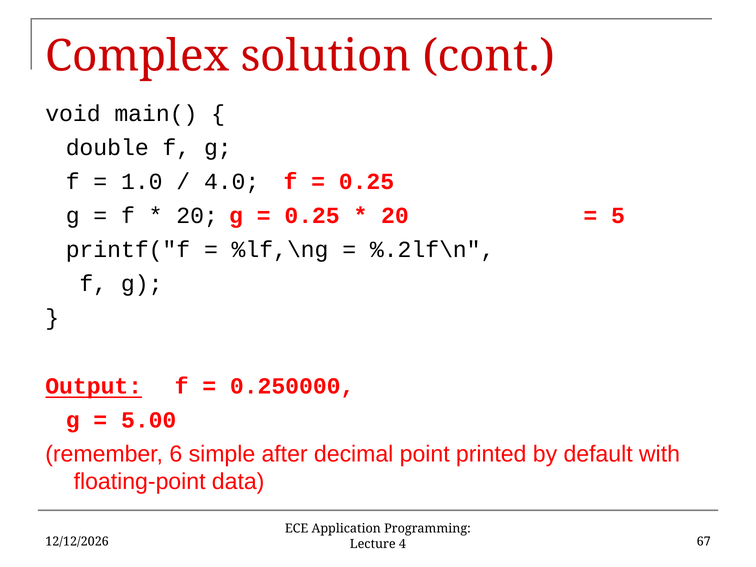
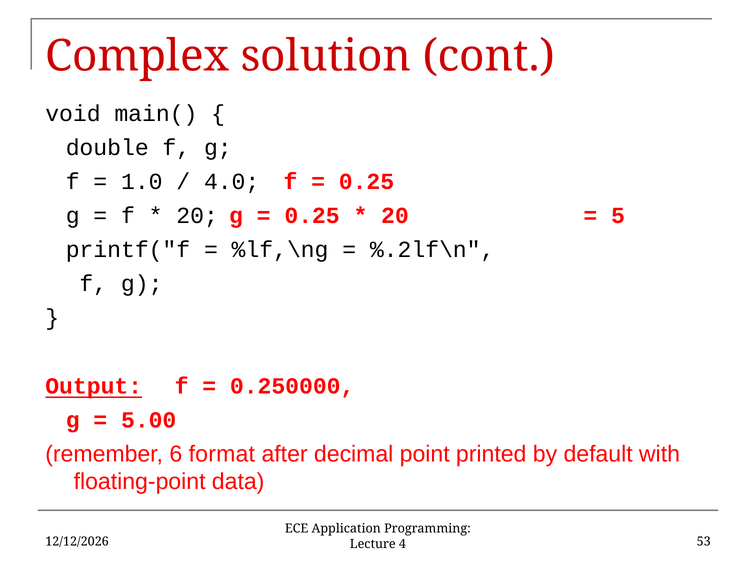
simple: simple -> format
67: 67 -> 53
